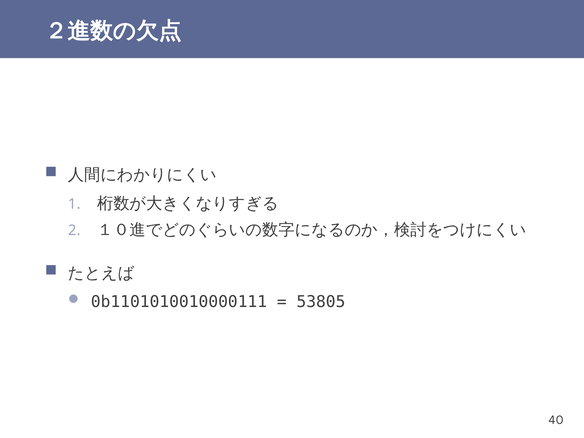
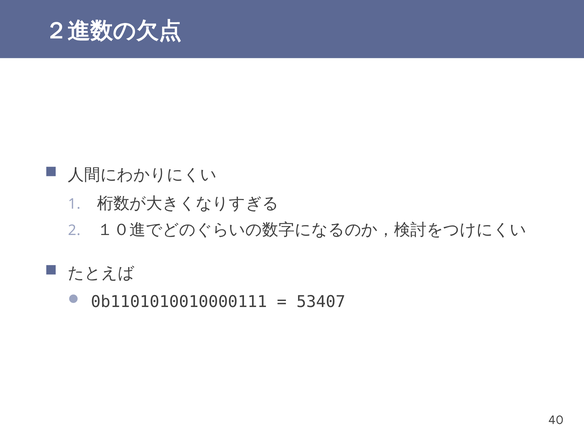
53805: 53805 -> 53407
